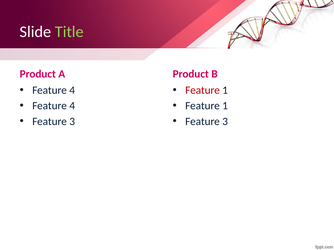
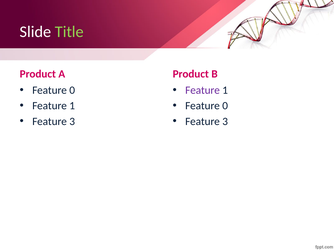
4 at (72, 90): 4 -> 0
Feature at (203, 90) colour: red -> purple
4 at (72, 106): 4 -> 1
1 at (225, 106): 1 -> 0
